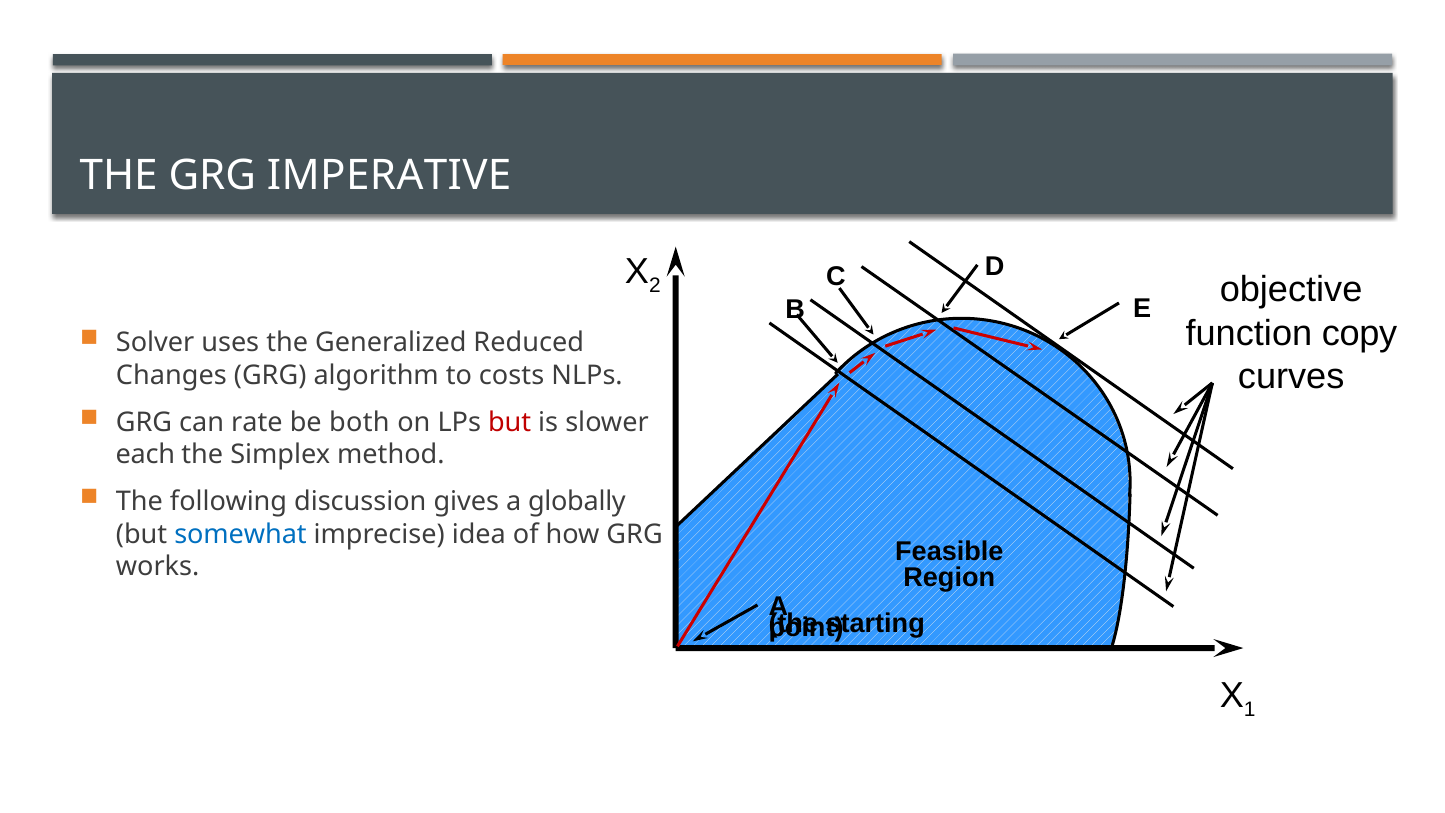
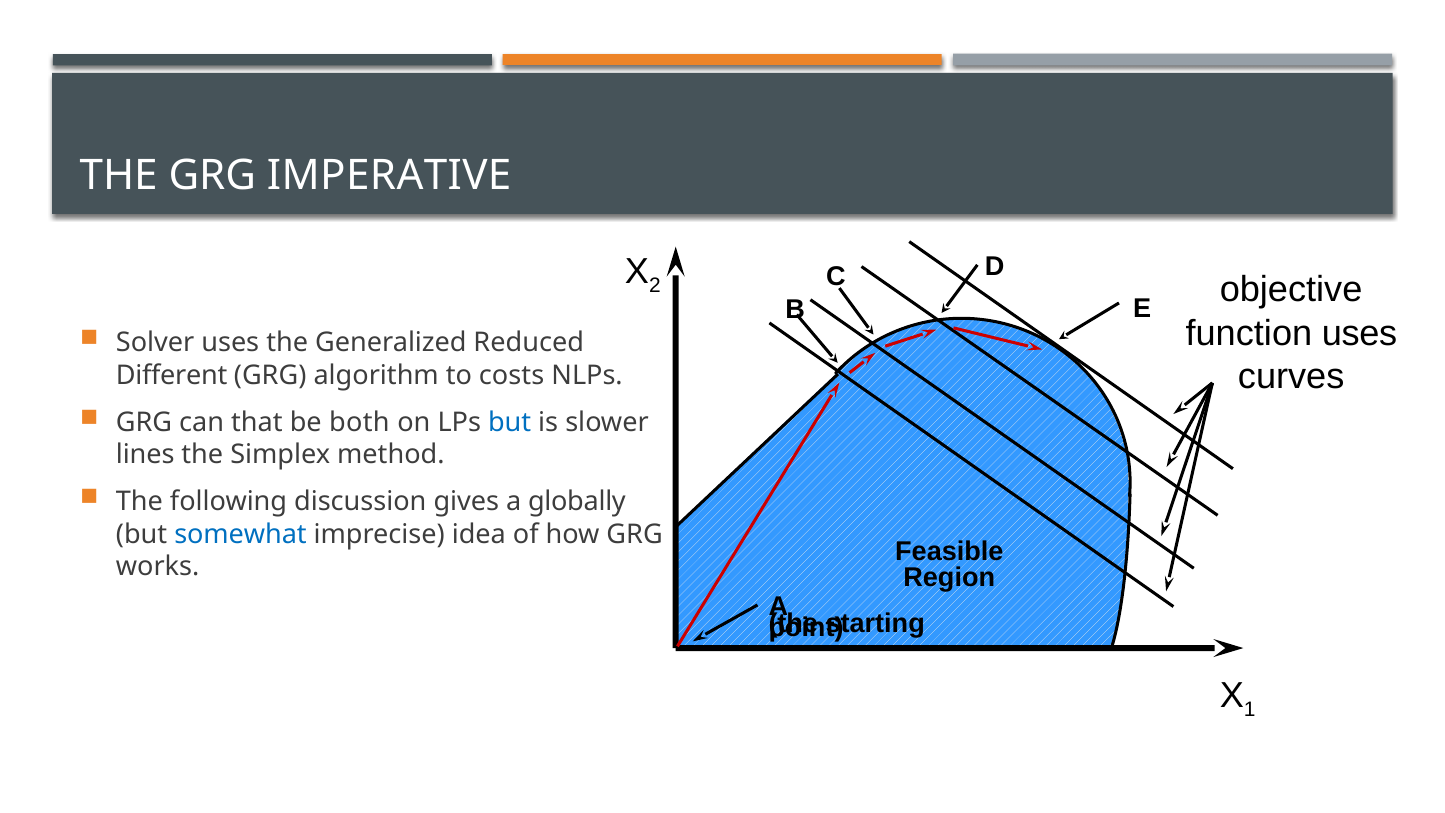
function copy: copy -> uses
Changes: Changes -> Different
rate: rate -> that
but at (510, 422) colour: red -> blue
each: each -> lines
